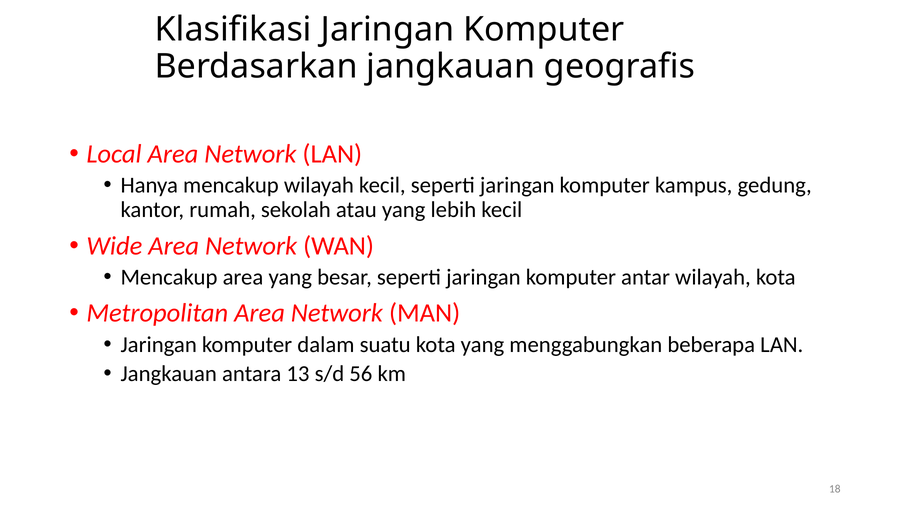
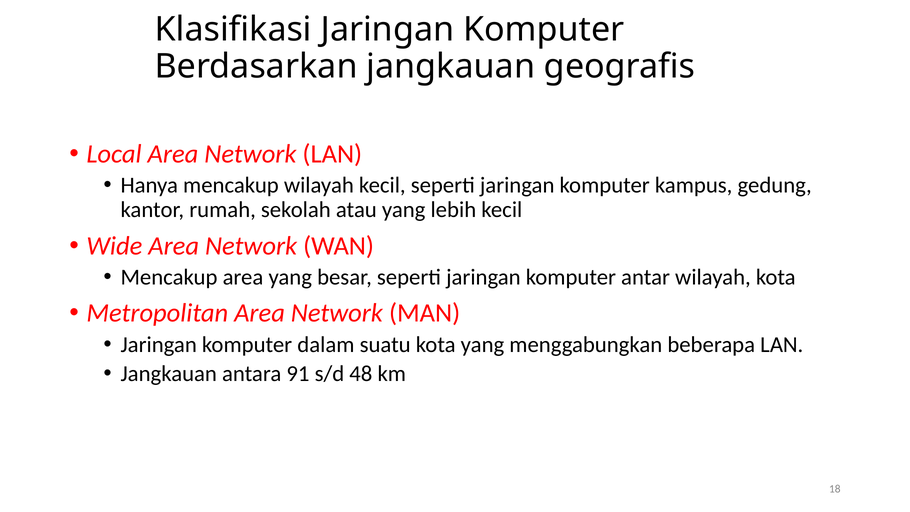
13: 13 -> 91
56: 56 -> 48
